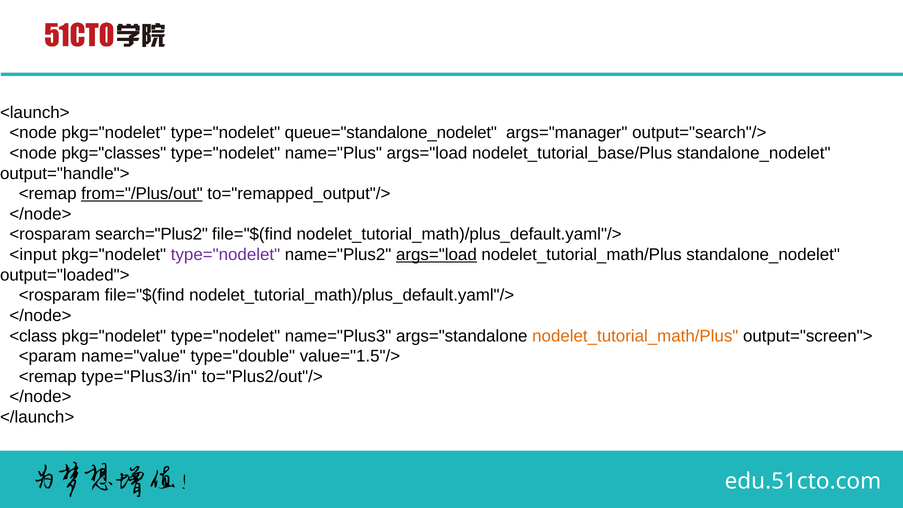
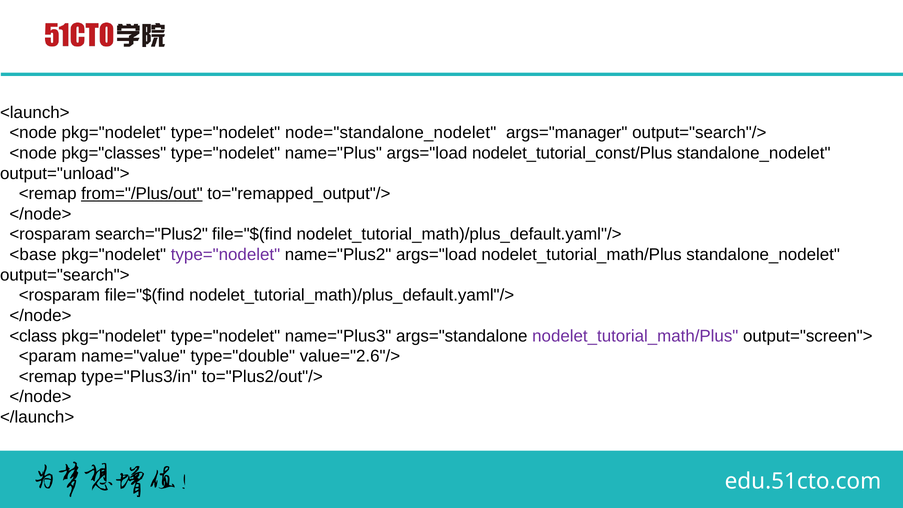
queue="standalone_nodelet: queue="standalone_nodelet -> node="standalone_nodelet
nodelet_tutorial_base/Plus: nodelet_tutorial_base/Plus -> nodelet_tutorial_const/Plus
output="handle">: output="handle"> -> output="unload">
<input: <input -> <base
args="load at (436, 255) underline: present -> none
output="loaded">: output="loaded"> -> output="search">
nodelet_tutorial_math/Plus at (635, 336) colour: orange -> purple
value="1.5"/>: value="1.5"/> -> value="2.6"/>
